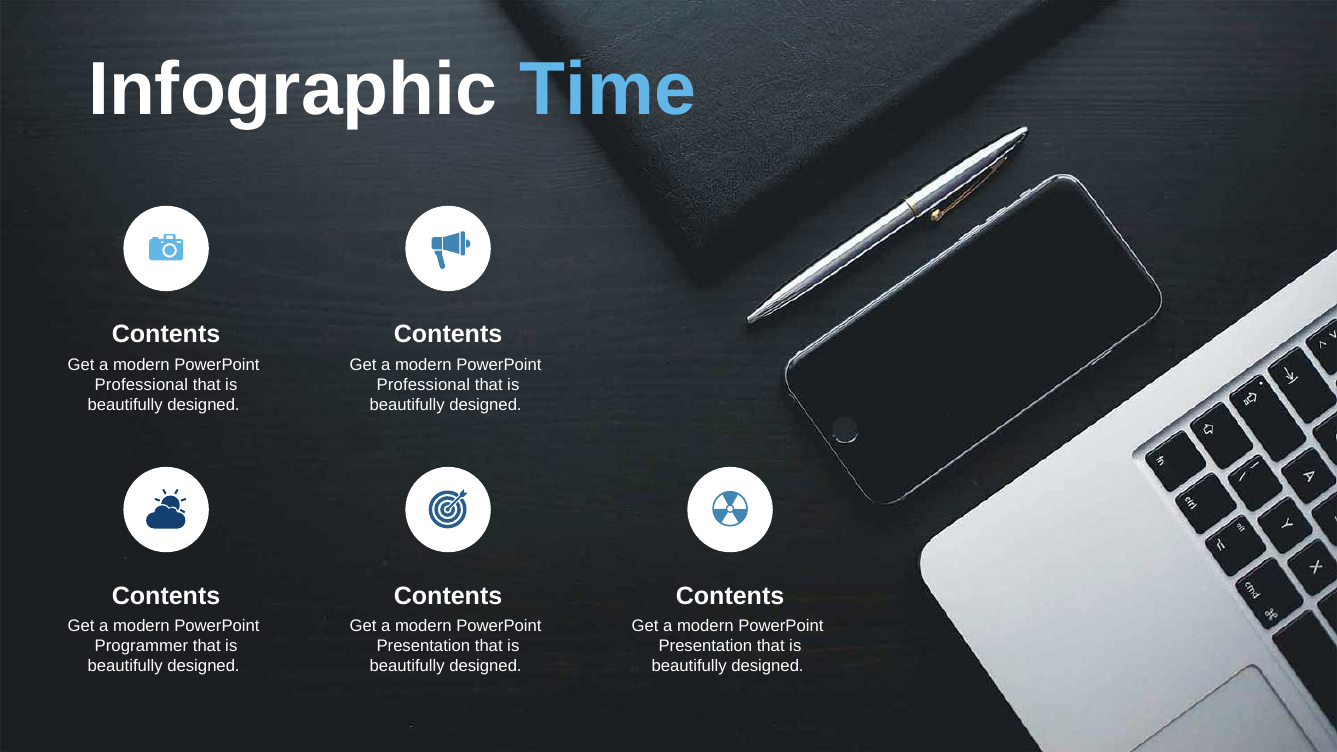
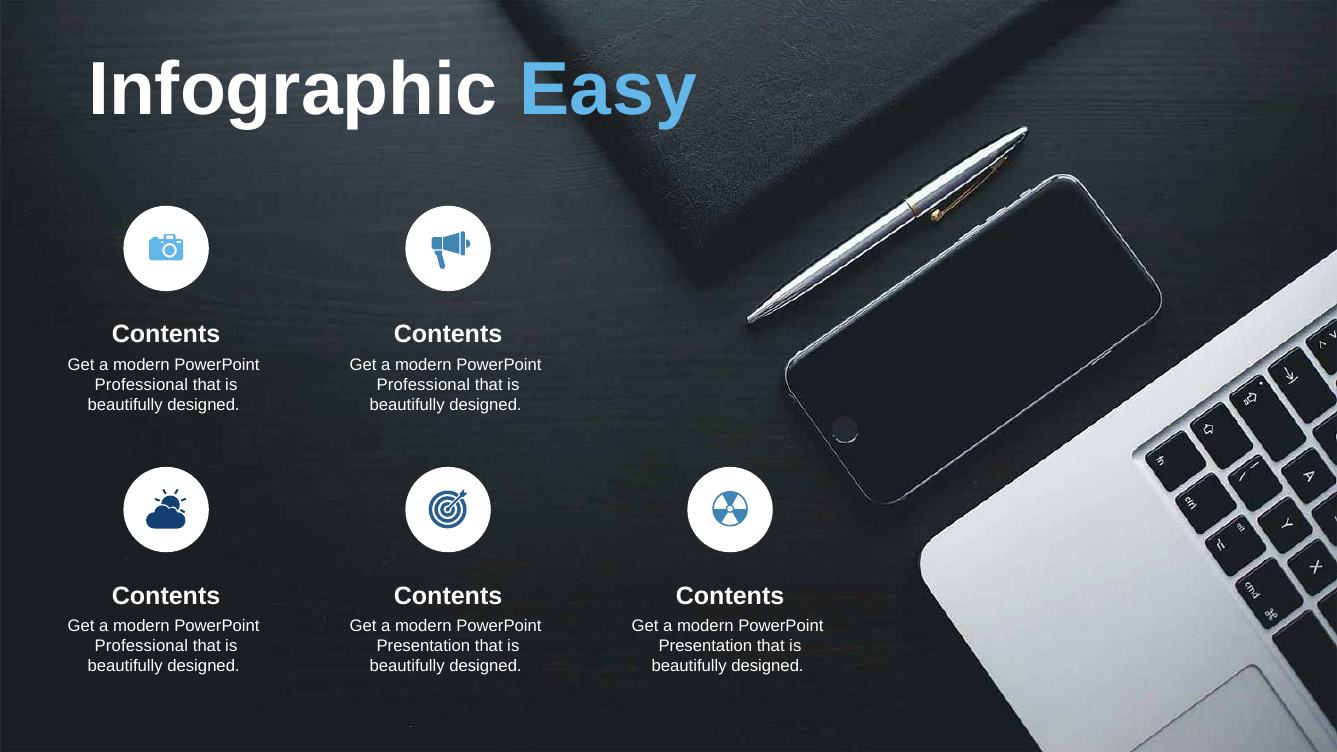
Time: Time -> Easy
Programmer at (141, 646): Programmer -> Professional
